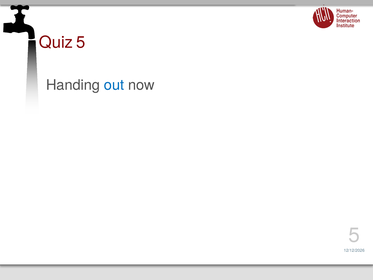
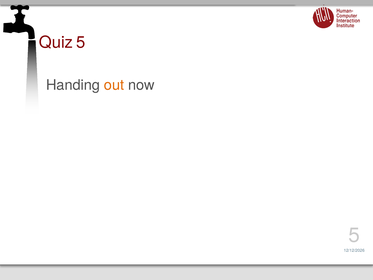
out colour: blue -> orange
